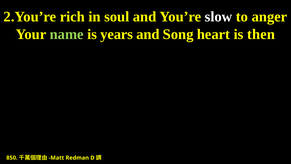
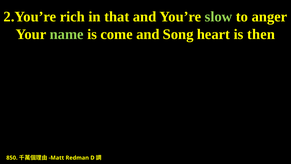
soul: soul -> that
slow colour: white -> light green
years: years -> come
